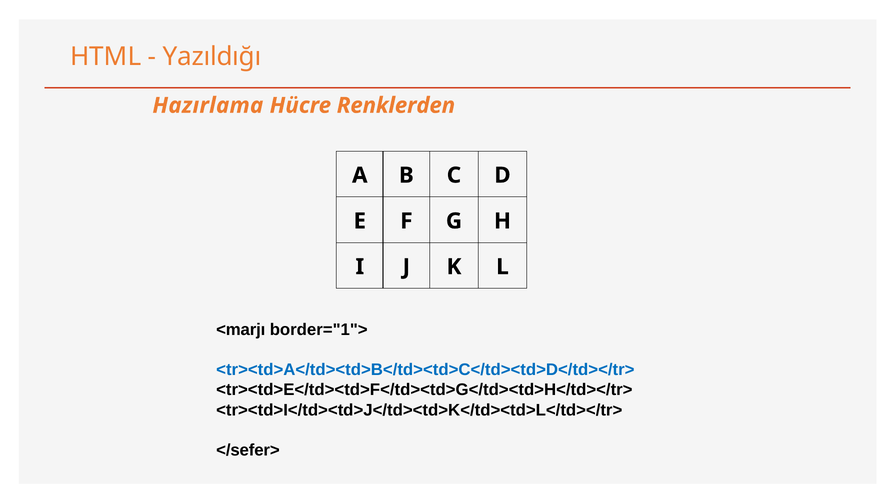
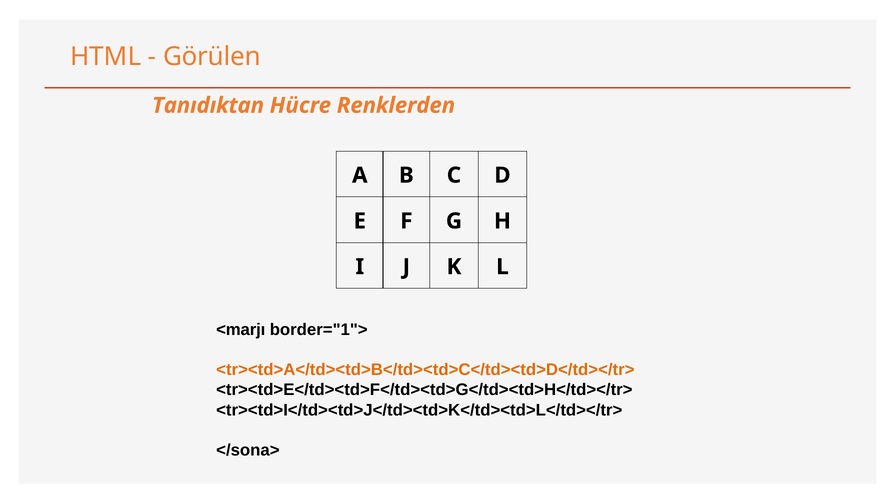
Yazıldığı: Yazıldığı -> Görülen
Hazırlama: Hazırlama -> Tanıdıktan
<tr><td>A</td><td>B</td><td>C</td><td>D</td></tr> colour: blue -> orange
</sefer>: </sefer> -> </sona>
